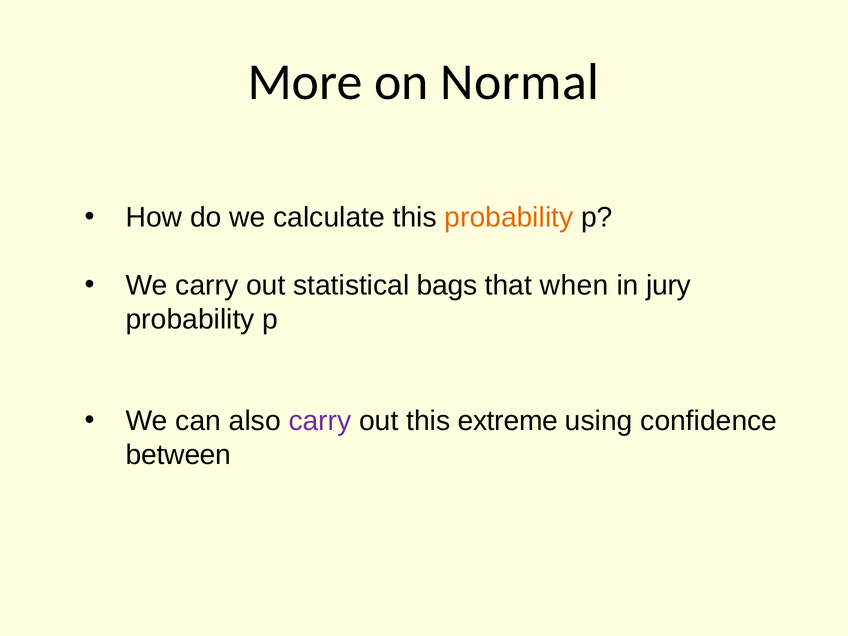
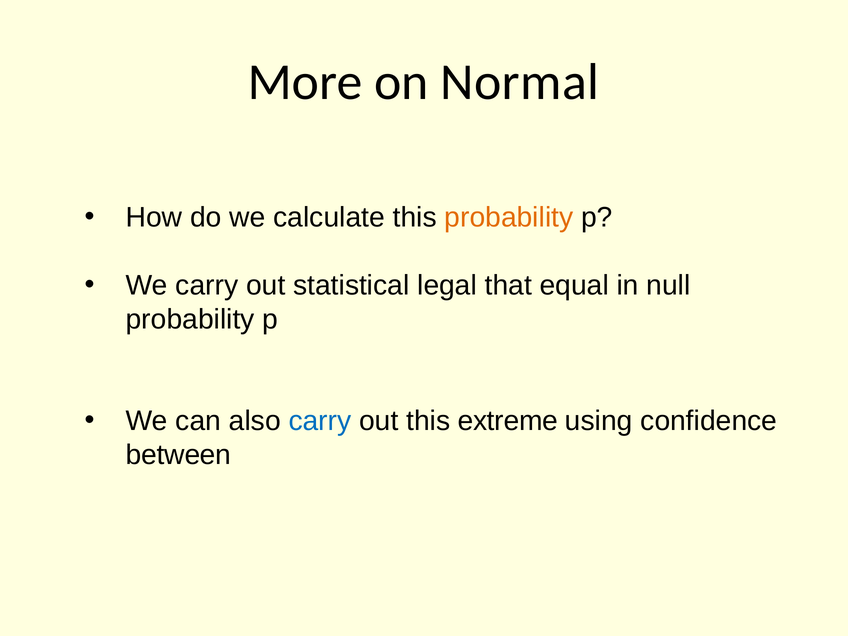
bags: bags -> legal
when: when -> equal
jury: jury -> null
carry at (320, 421) colour: purple -> blue
